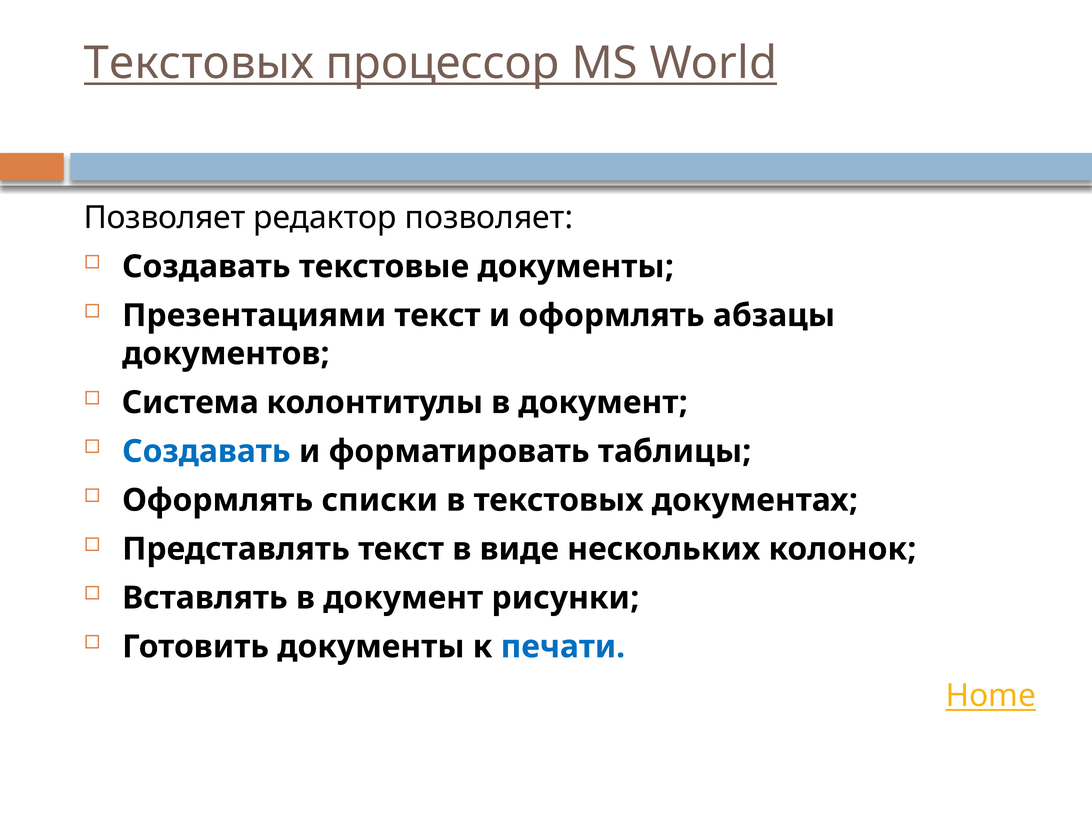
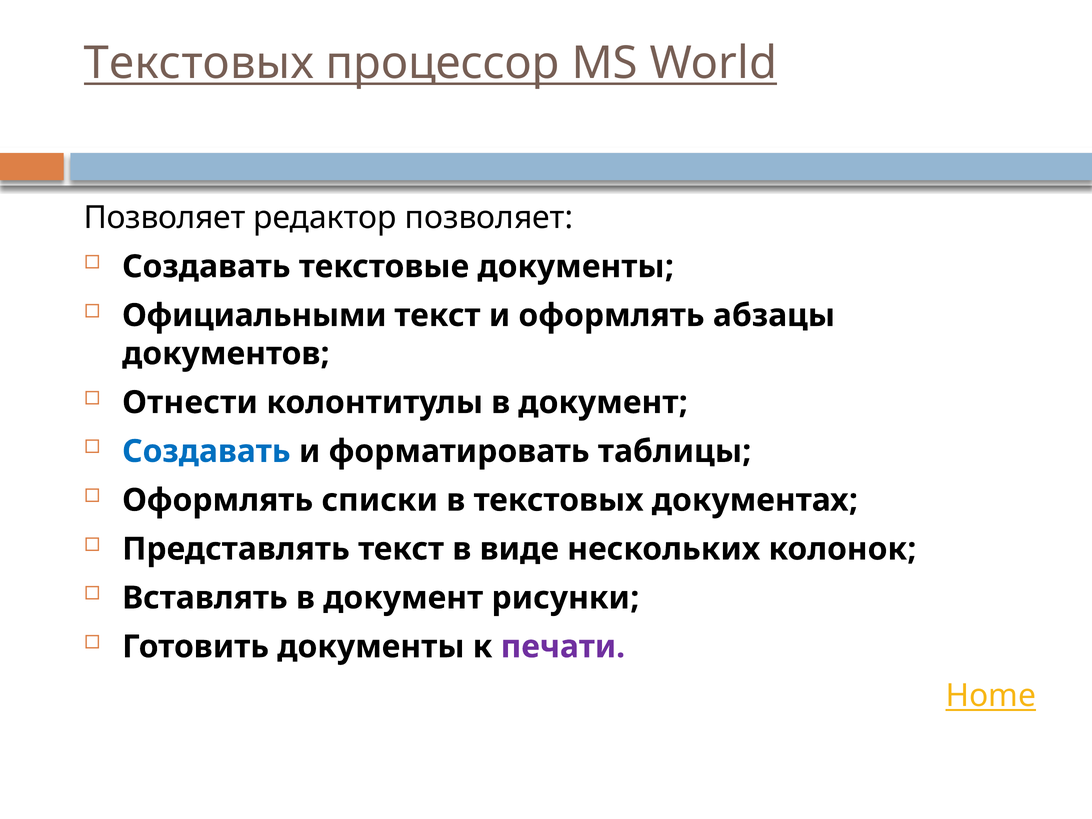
Презентациями: Презентациями -> Официальными
Система: Система -> Отнести
печати colour: blue -> purple
